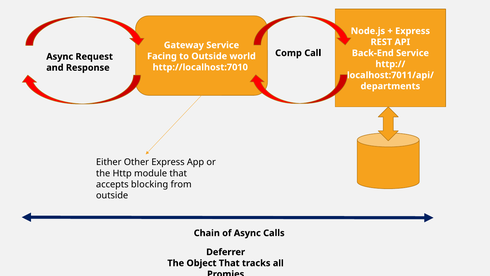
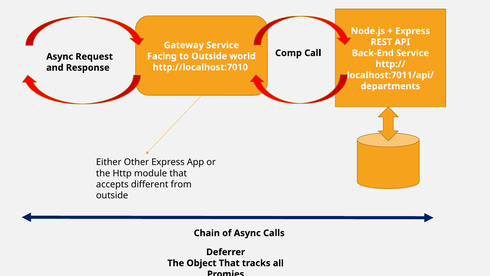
blocking: blocking -> different
